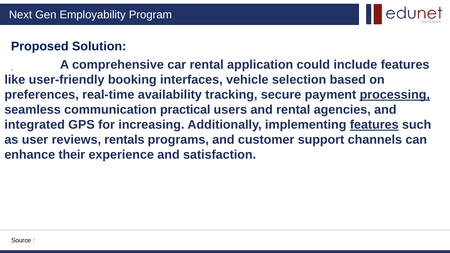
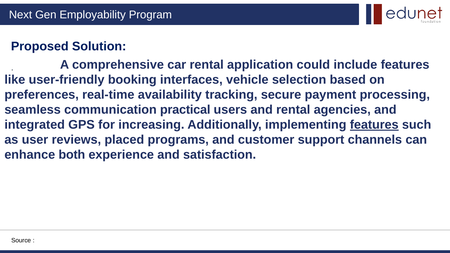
processing underline: present -> none
rentals: rentals -> placed
their: their -> both
